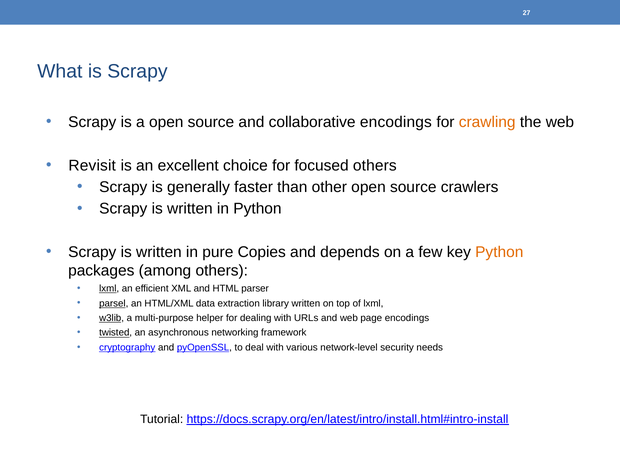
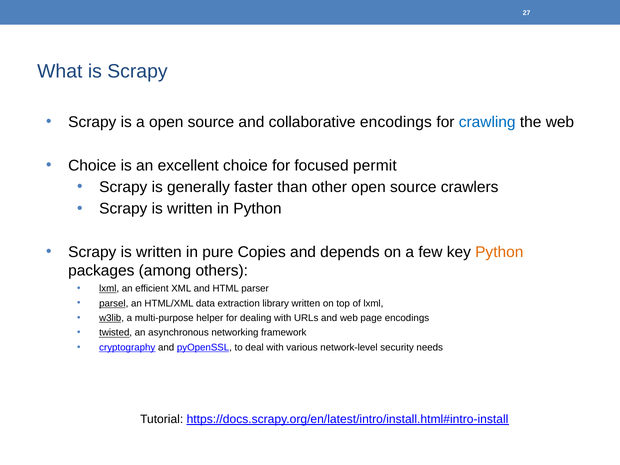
crawling colour: orange -> blue
Revisit at (92, 165): Revisit -> Choice
focused others: others -> permit
